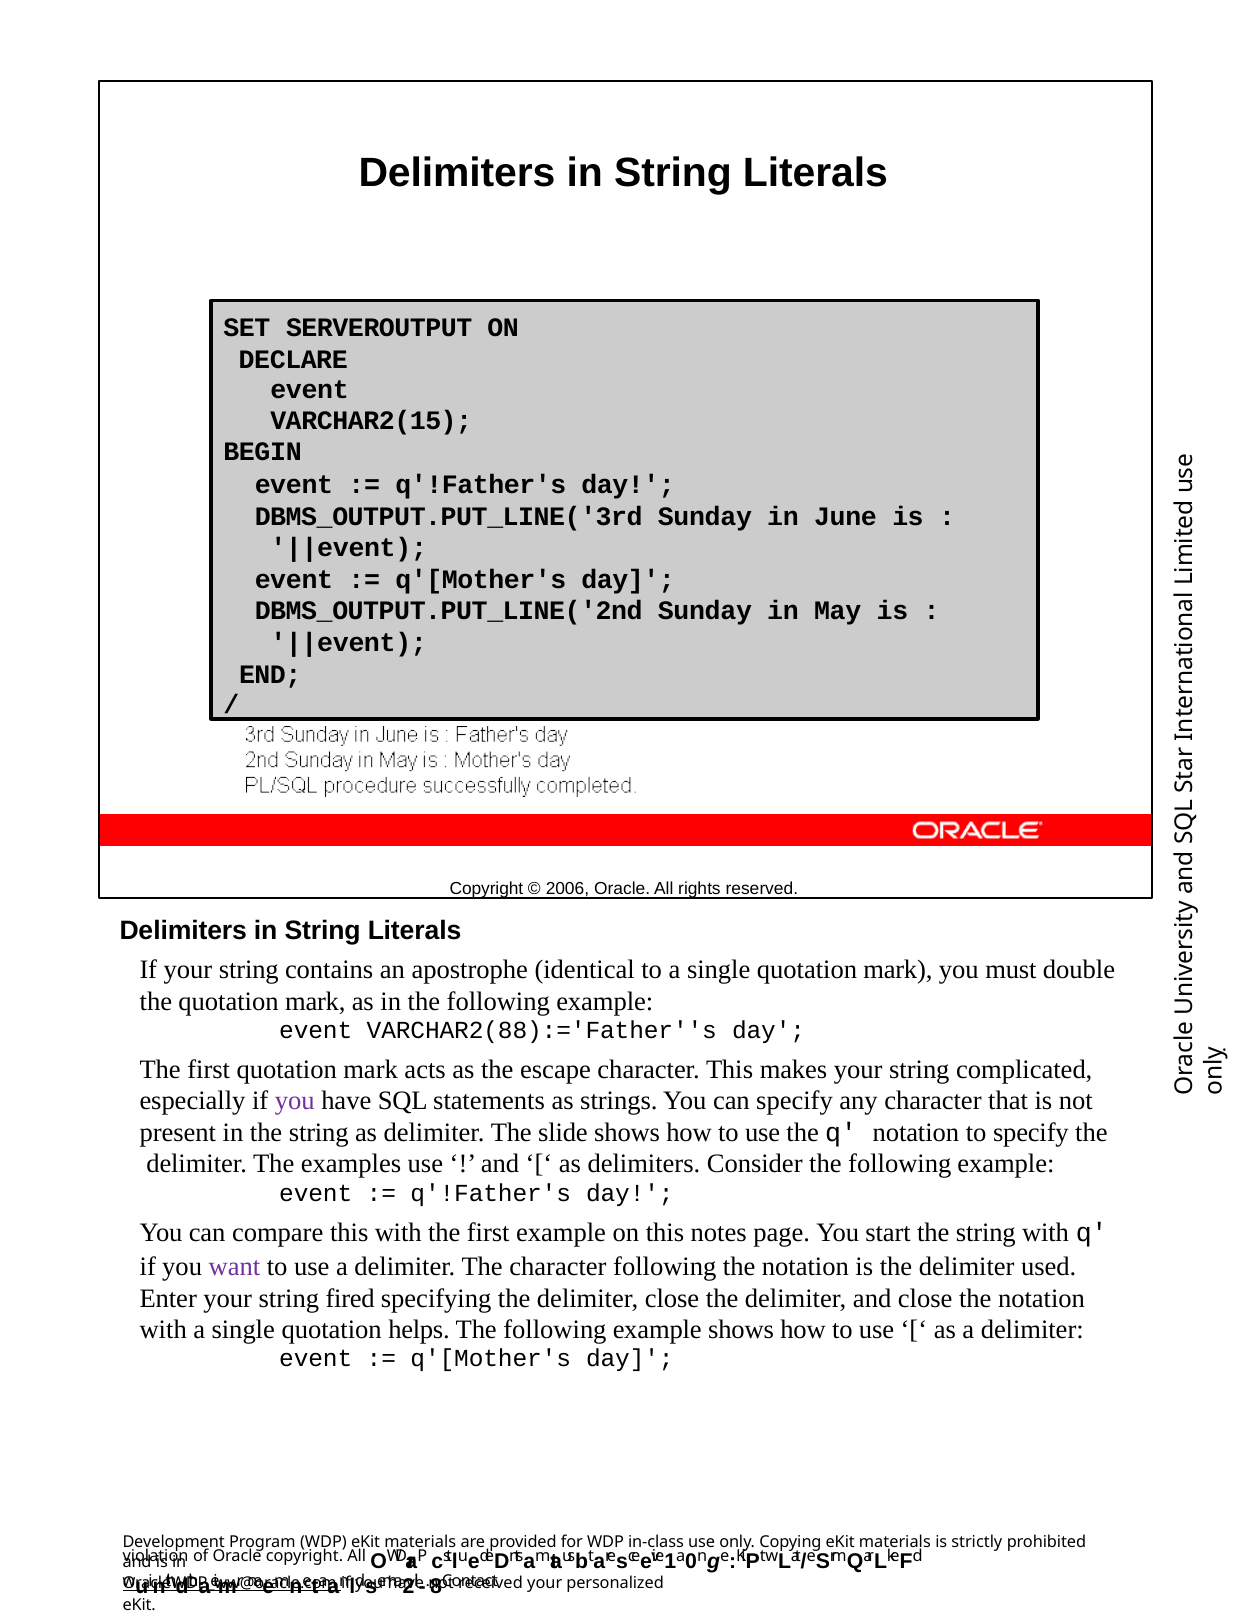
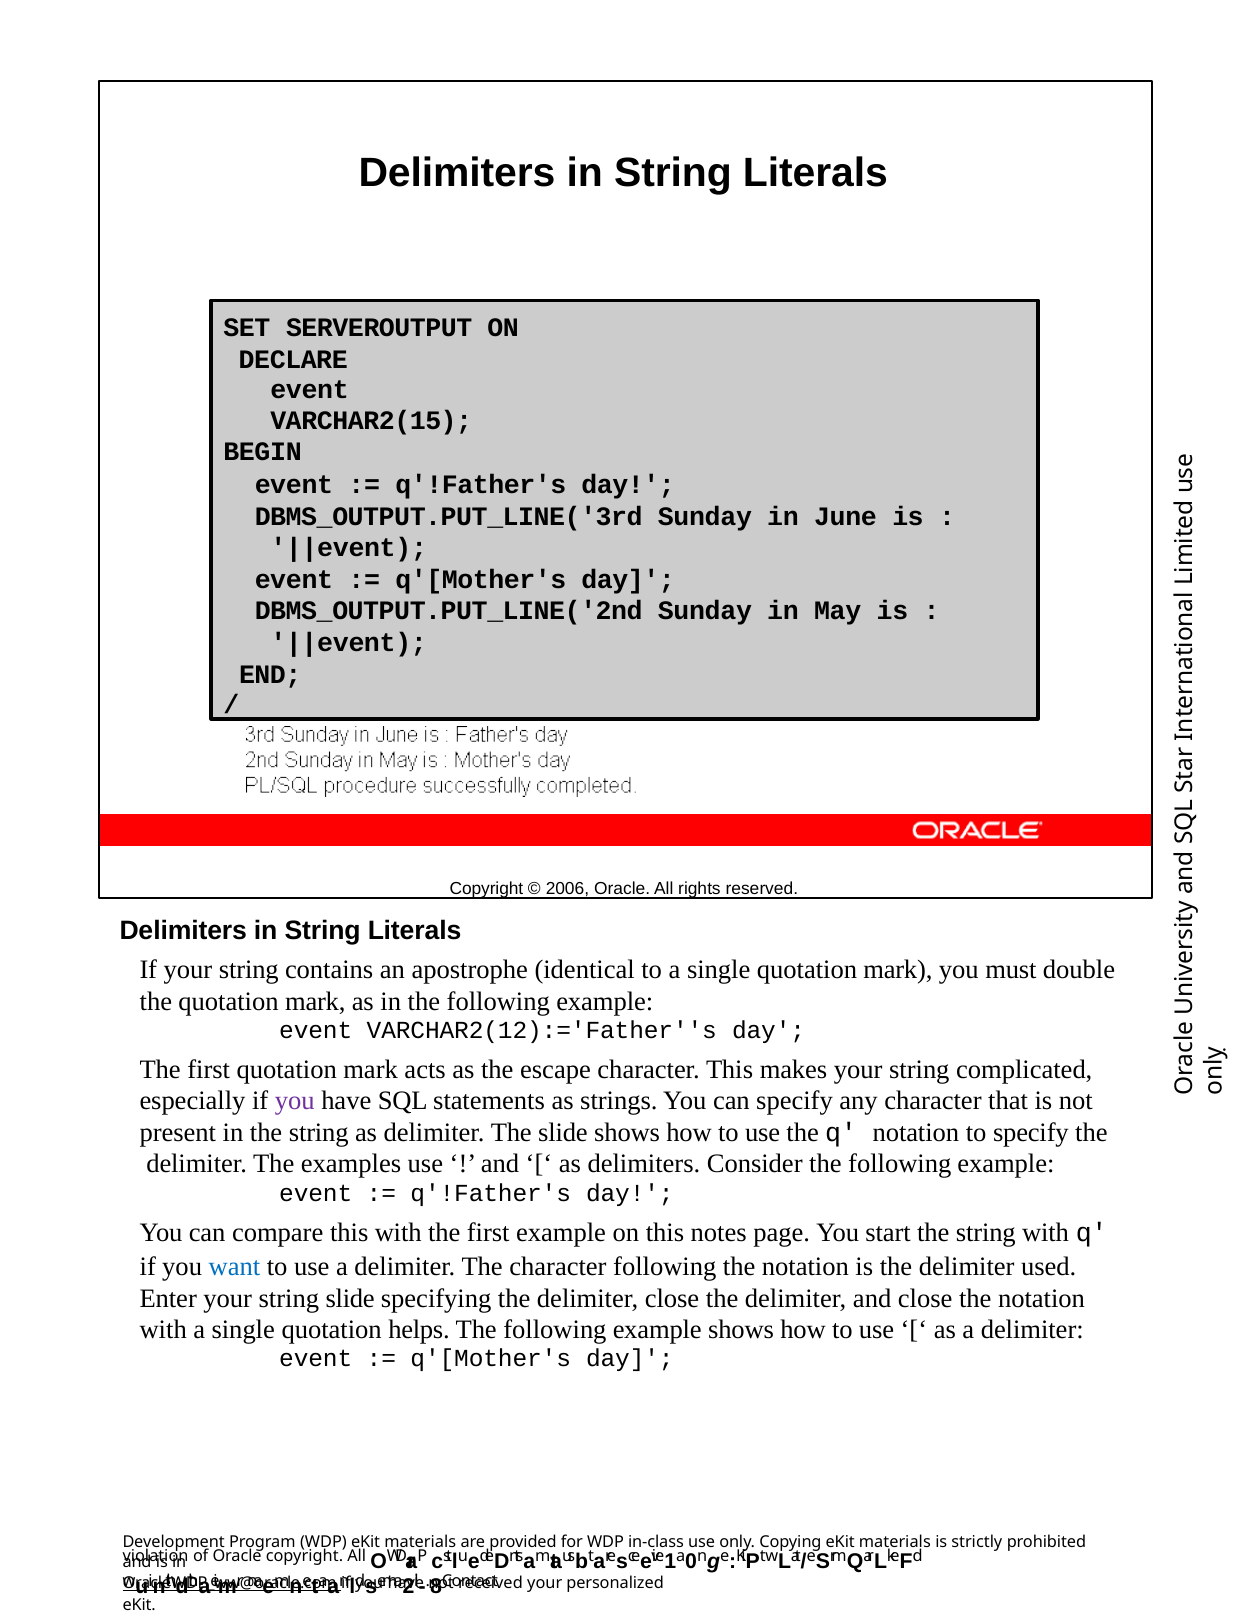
VARCHAR2(88):='Father''s: VARCHAR2(88):='Father''s -> VARCHAR2(12):='Father''s
want colour: purple -> blue
string fired: fired -> slide
